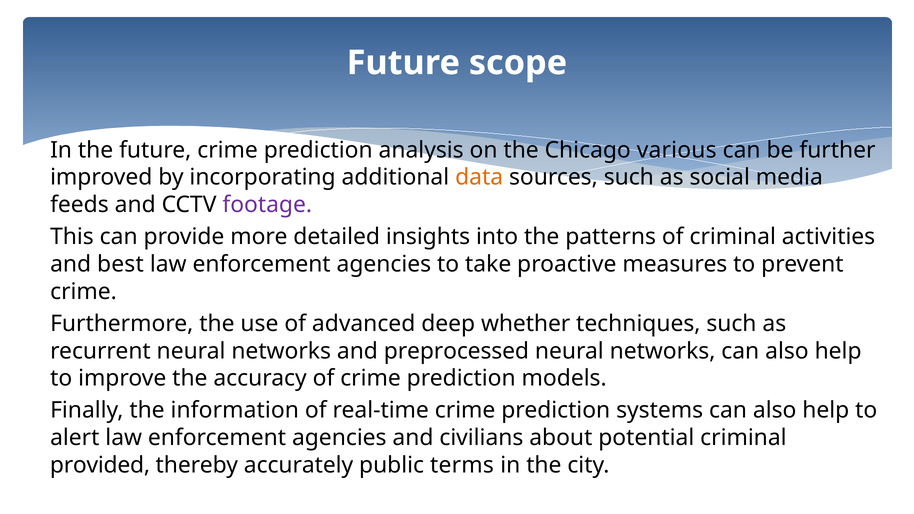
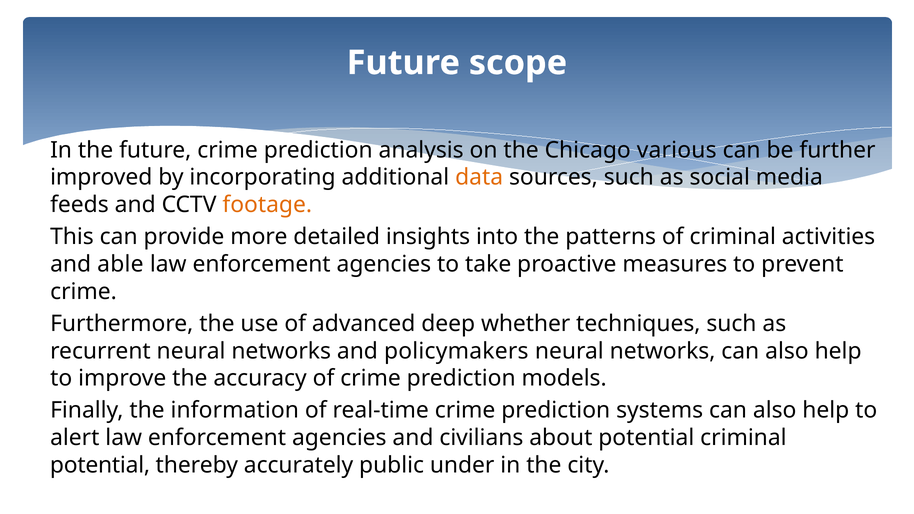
footage colour: purple -> orange
best: best -> able
preprocessed: preprocessed -> policymakers
provided at (100, 465): provided -> potential
terms: terms -> under
